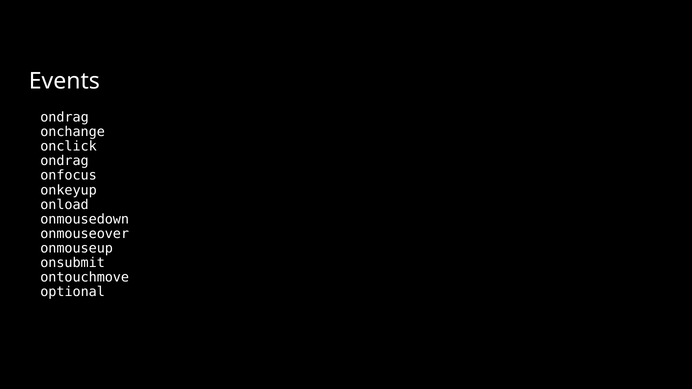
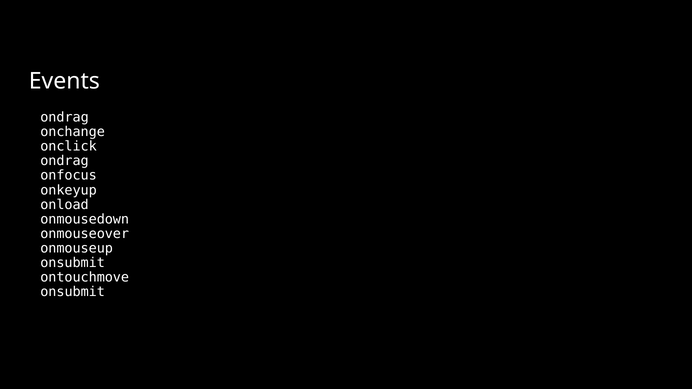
optional at (73, 292): optional -> onsubmit
